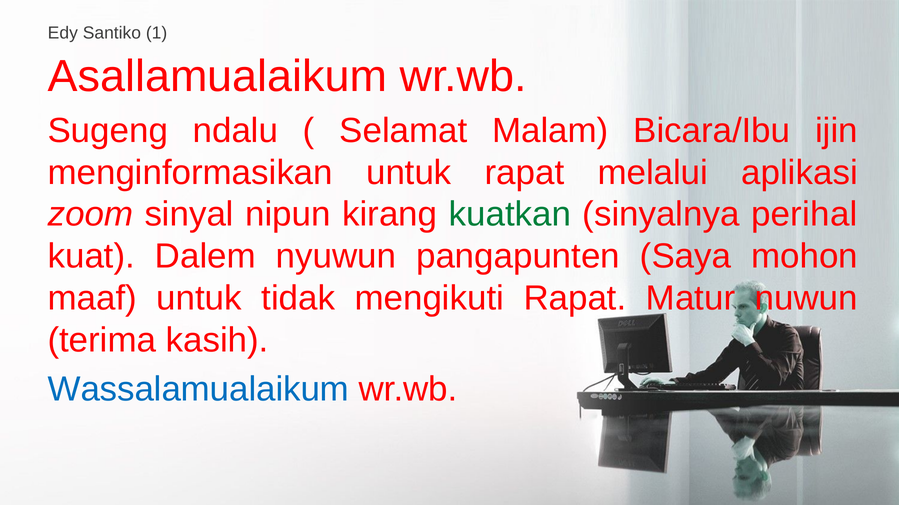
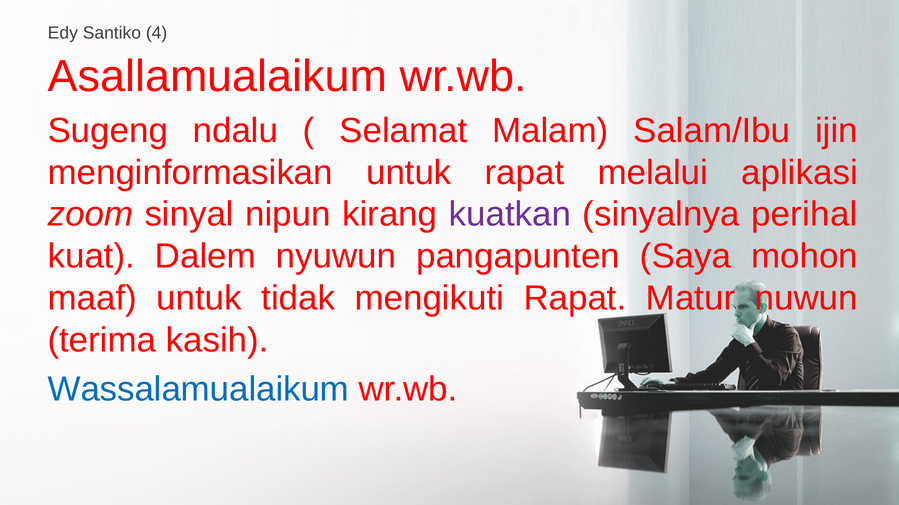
1: 1 -> 4
Bicara/Ibu: Bicara/Ibu -> Salam/Ibu
kuatkan colour: green -> purple
